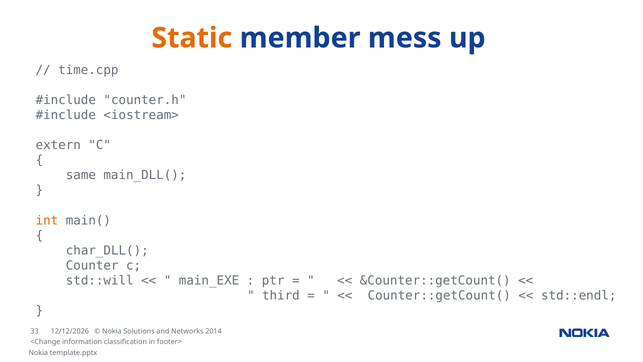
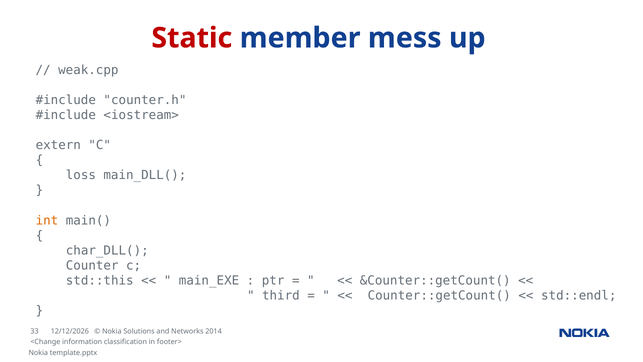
Static colour: orange -> red
time.cpp: time.cpp -> weak.cpp
same: same -> loss
std::will: std::will -> std::this
